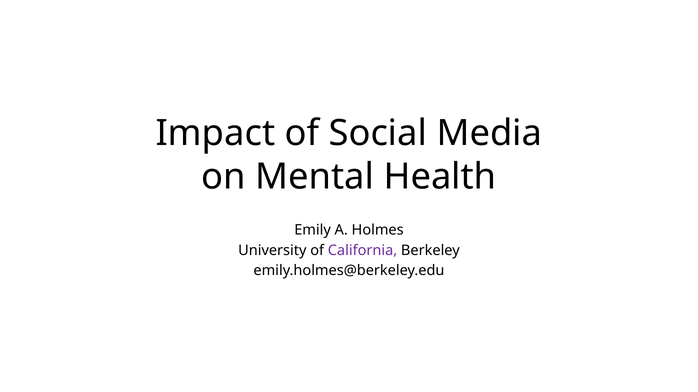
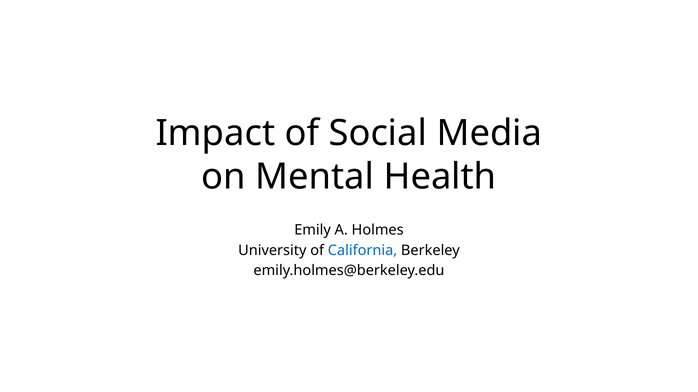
California colour: purple -> blue
